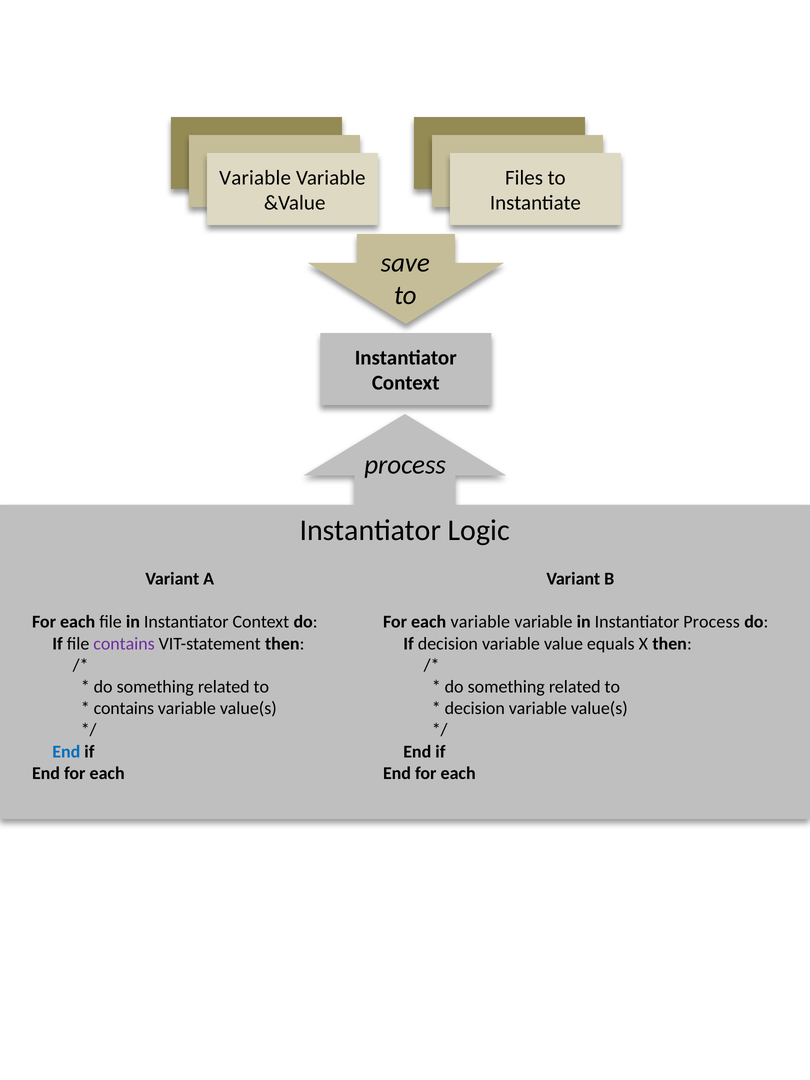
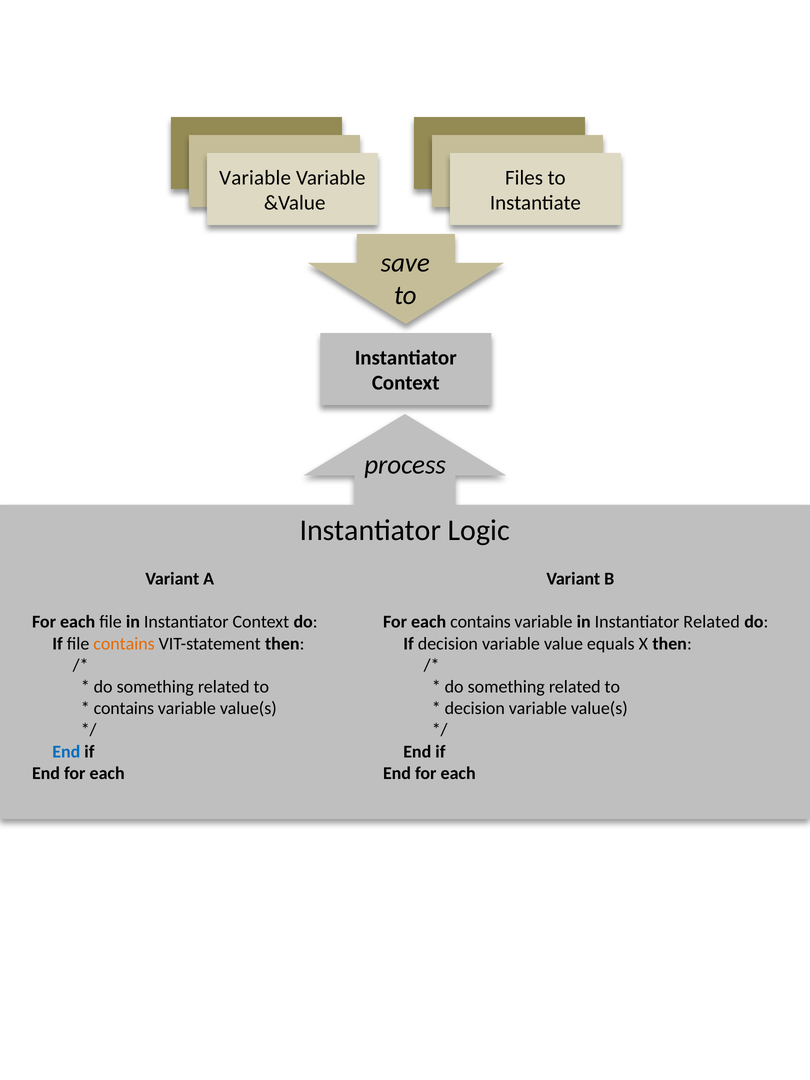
each variable: variable -> contains
Instantiator Process: Process -> Related
contains at (124, 644) colour: purple -> orange
